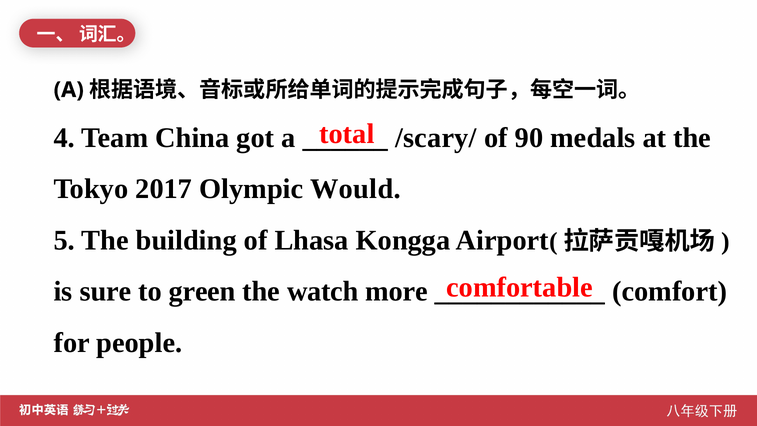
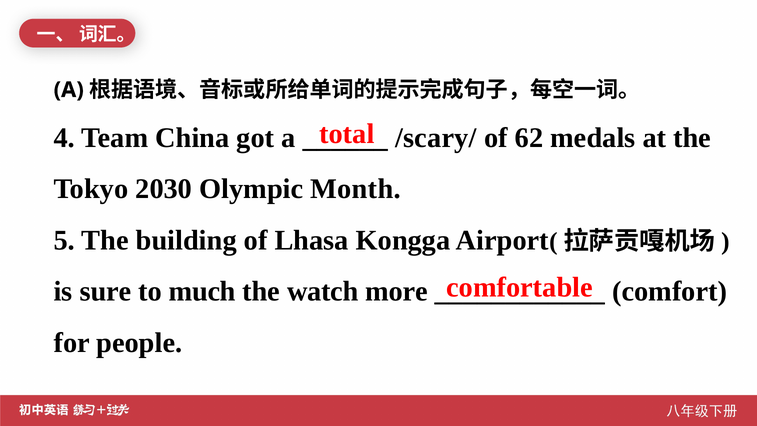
90: 90 -> 62
2017: 2017 -> 2030
Would: Would -> Month
green: green -> much
